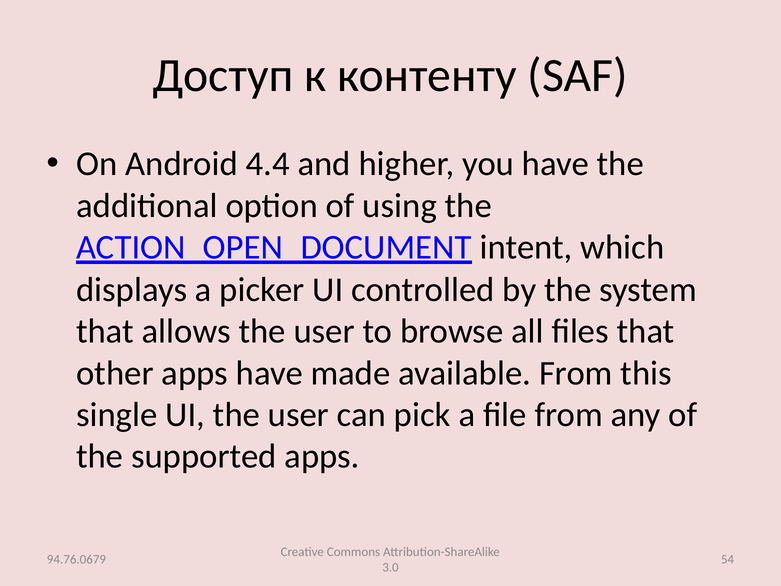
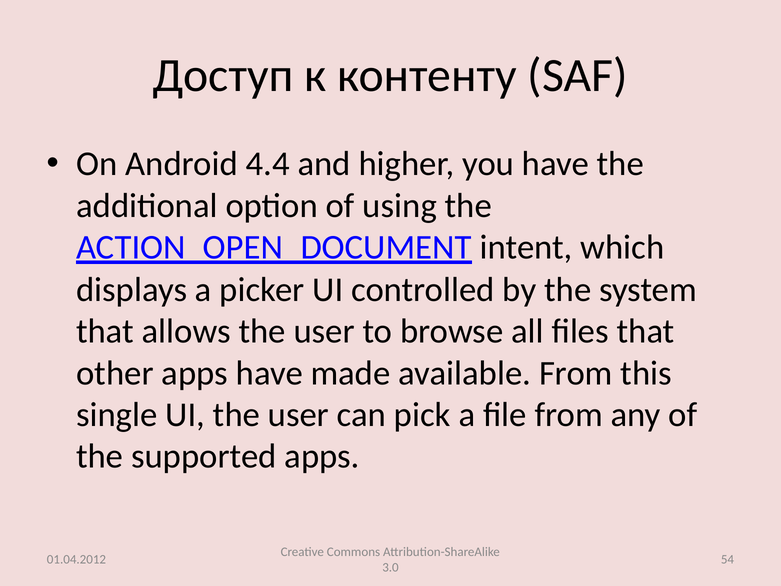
94.76.0679: 94.76.0679 -> 01.04.2012
